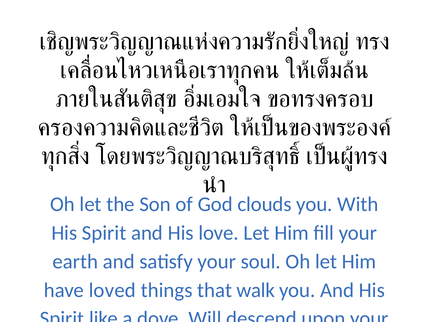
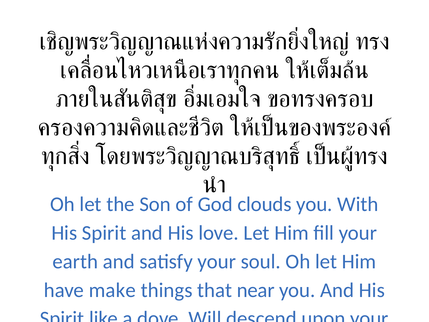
have loved: loved -> make
walk: walk -> near
